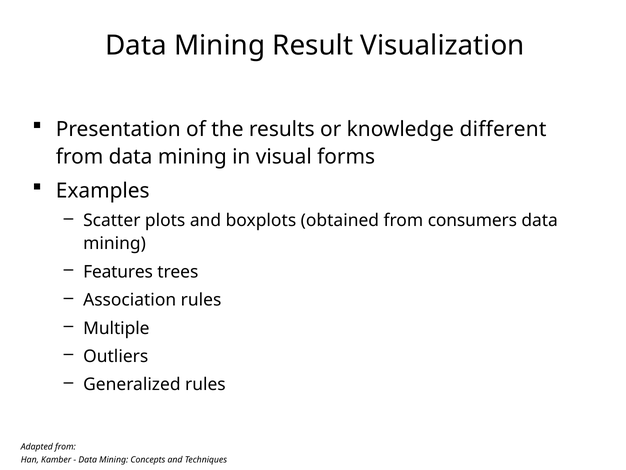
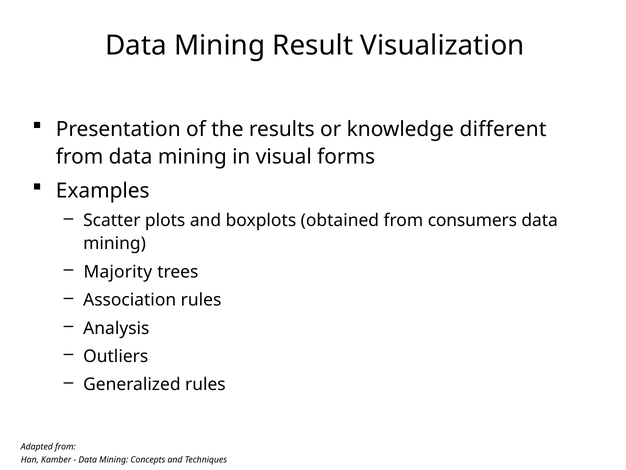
Features: Features -> Majority
Multiple: Multiple -> Analysis
